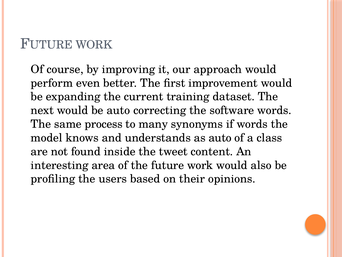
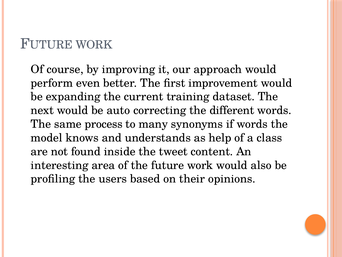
software: software -> different
as auto: auto -> help
